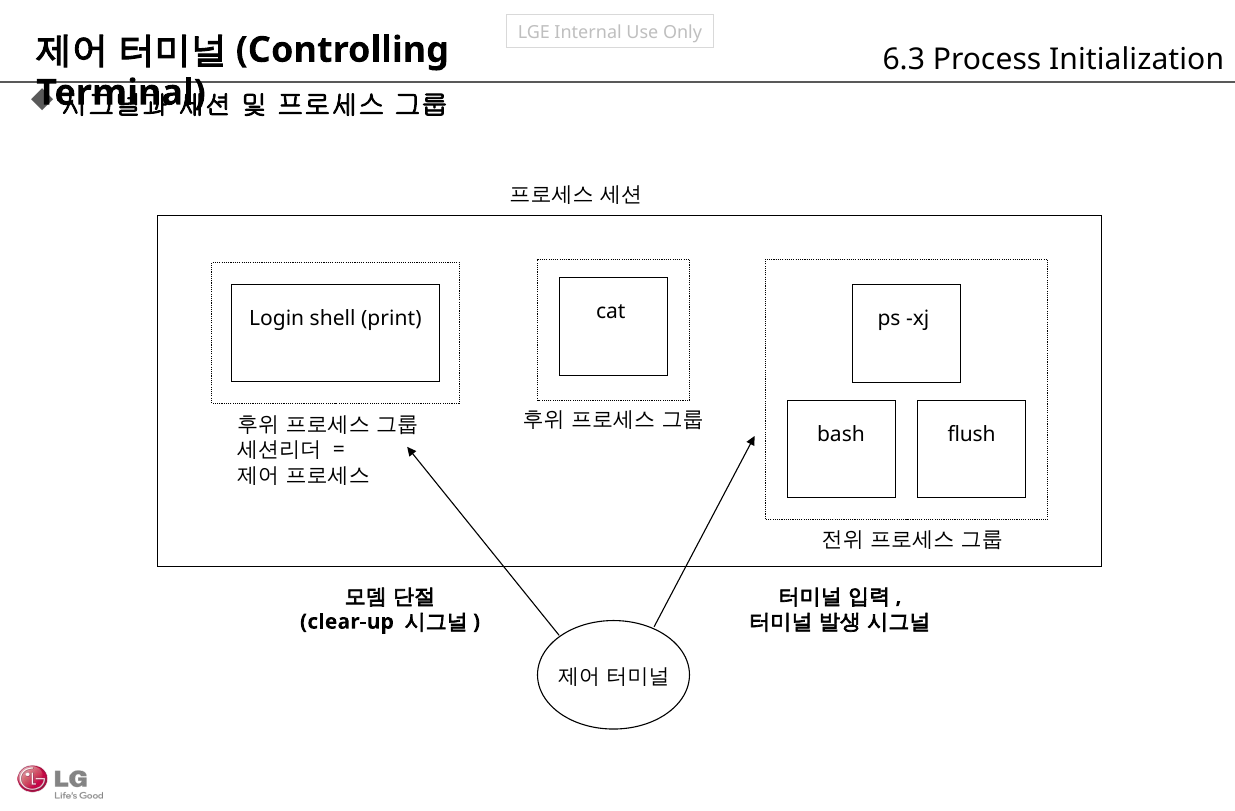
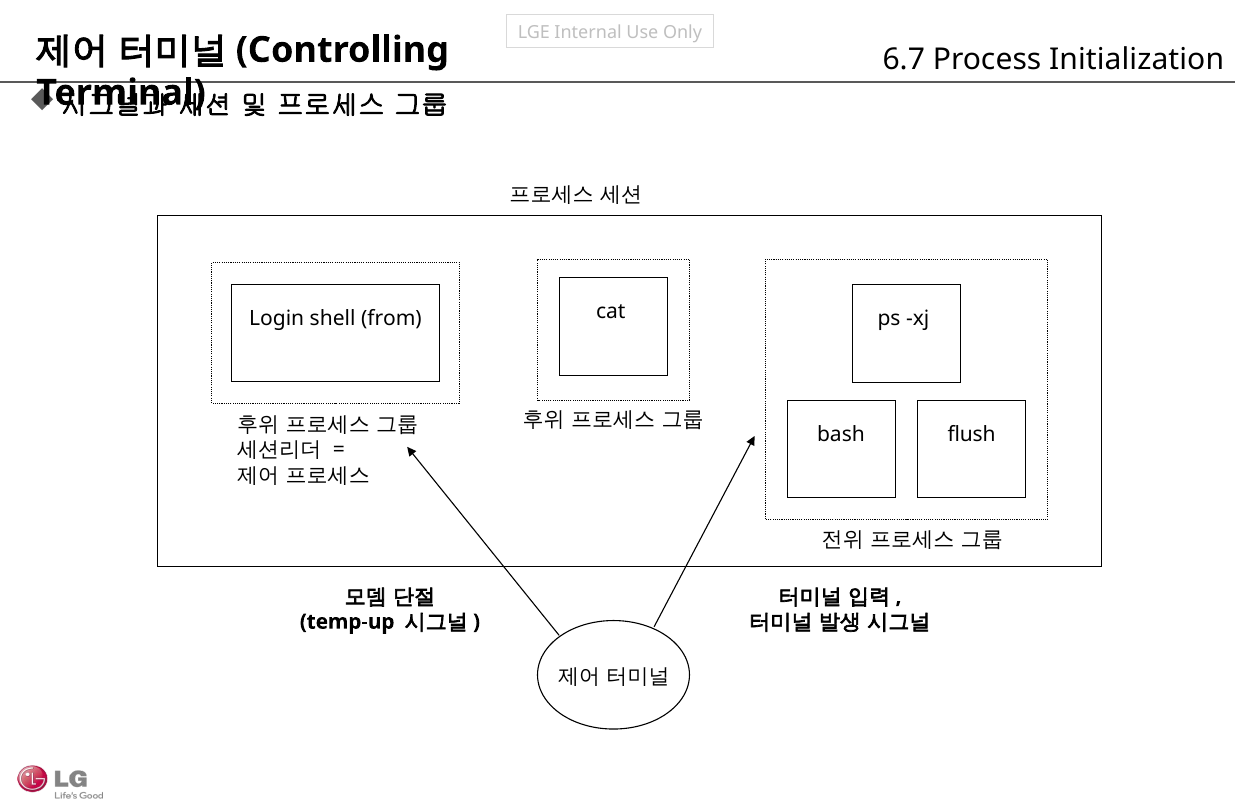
6.3: 6.3 -> 6.7
print: print -> from
clear-up: clear-up -> temp-up
